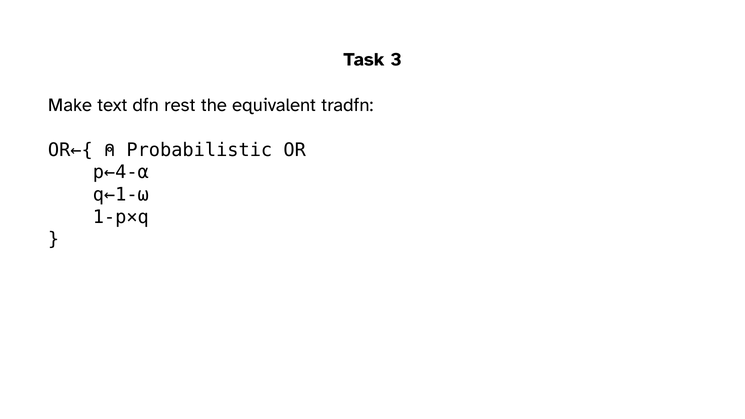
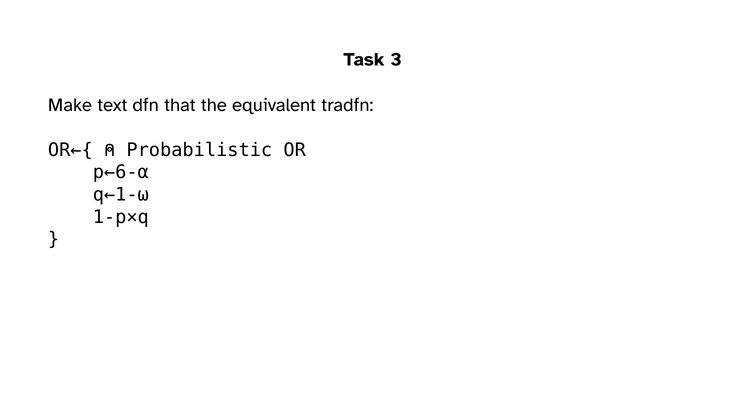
rest: rest -> that
p←4-⍺: p←4-⍺ -> p←6-⍺
